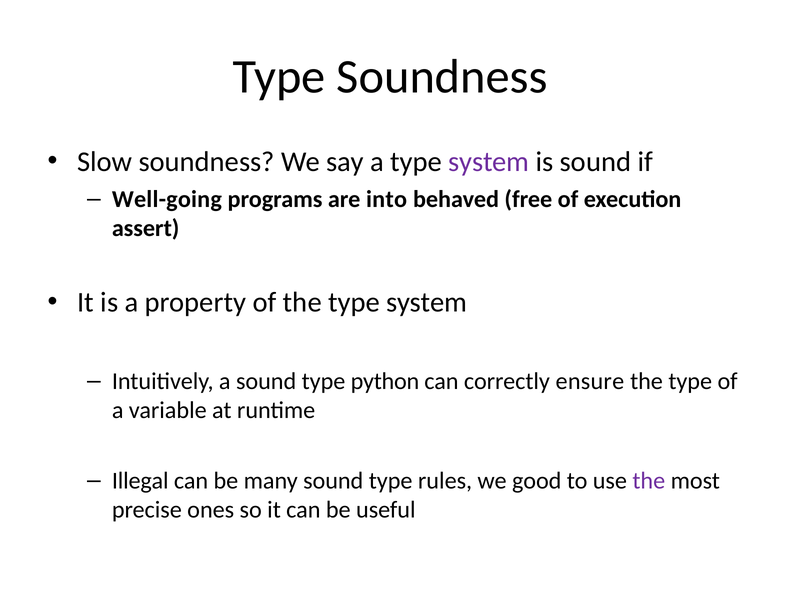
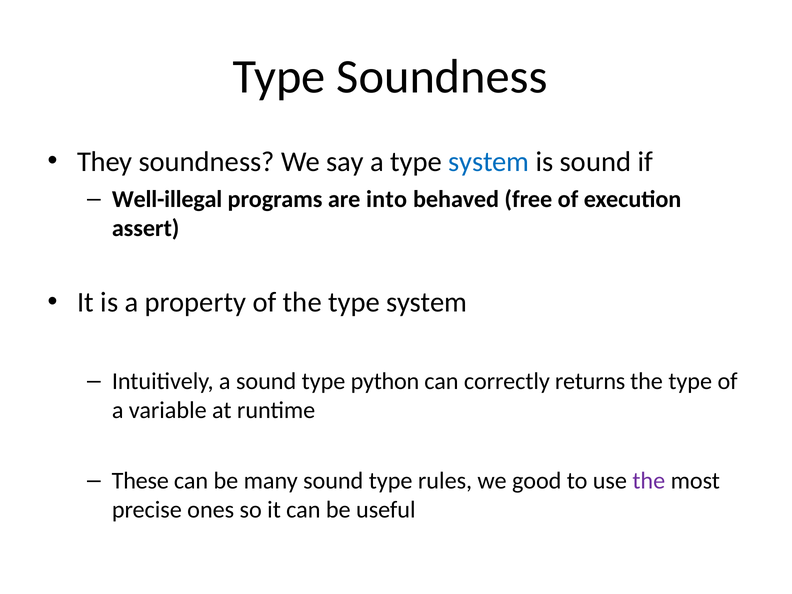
Slow: Slow -> They
system at (489, 162) colour: purple -> blue
Well-going: Well-going -> Well-illegal
ensure: ensure -> returns
Illegal: Illegal -> These
